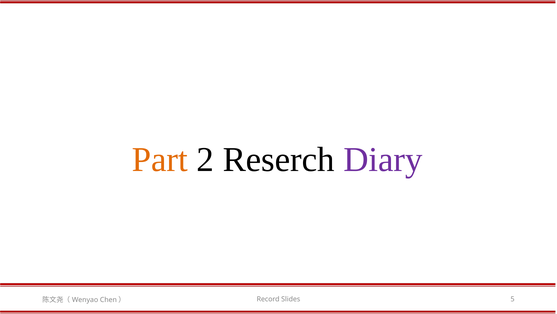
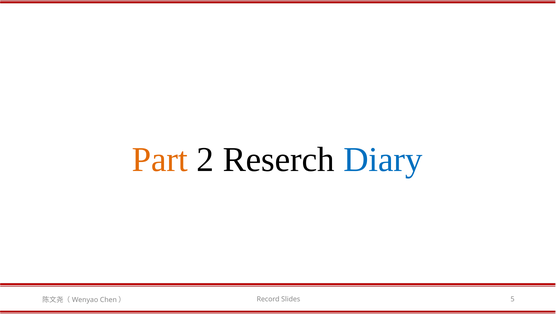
Diary colour: purple -> blue
